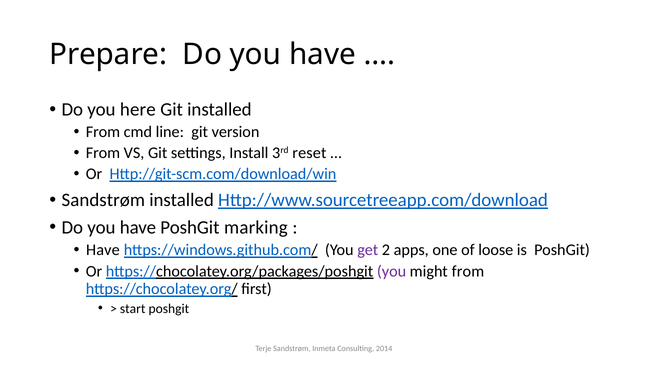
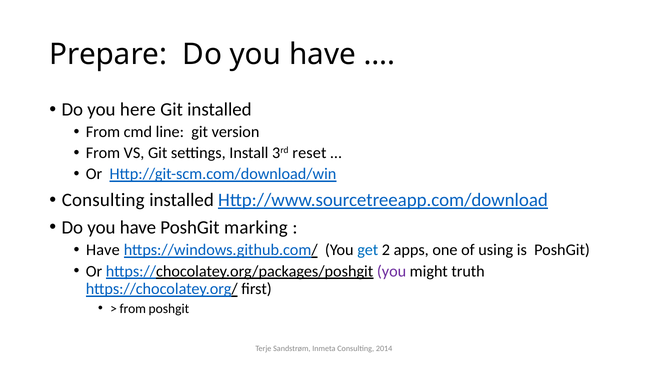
Sandstrøm at (103, 200): Sandstrøm -> Consulting
get colour: purple -> blue
loose: loose -> using
might from: from -> truth
start at (133, 308): start -> from
